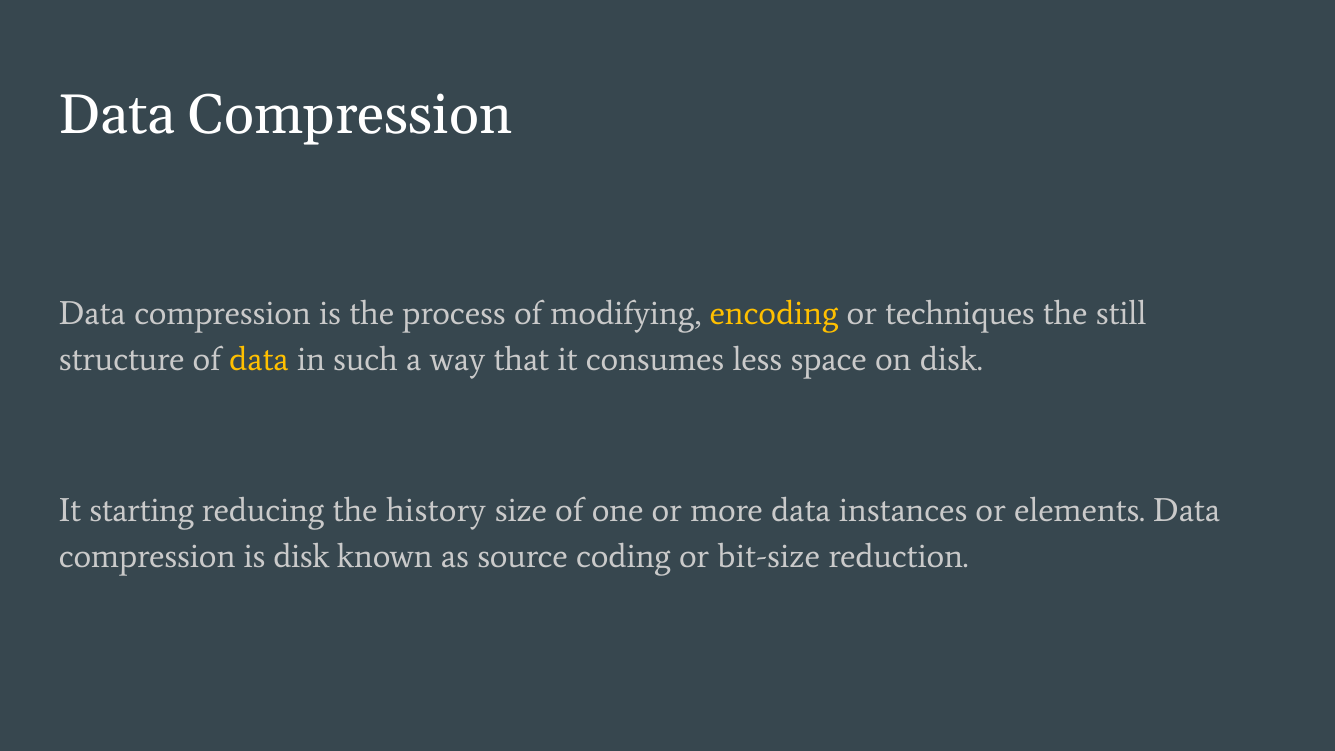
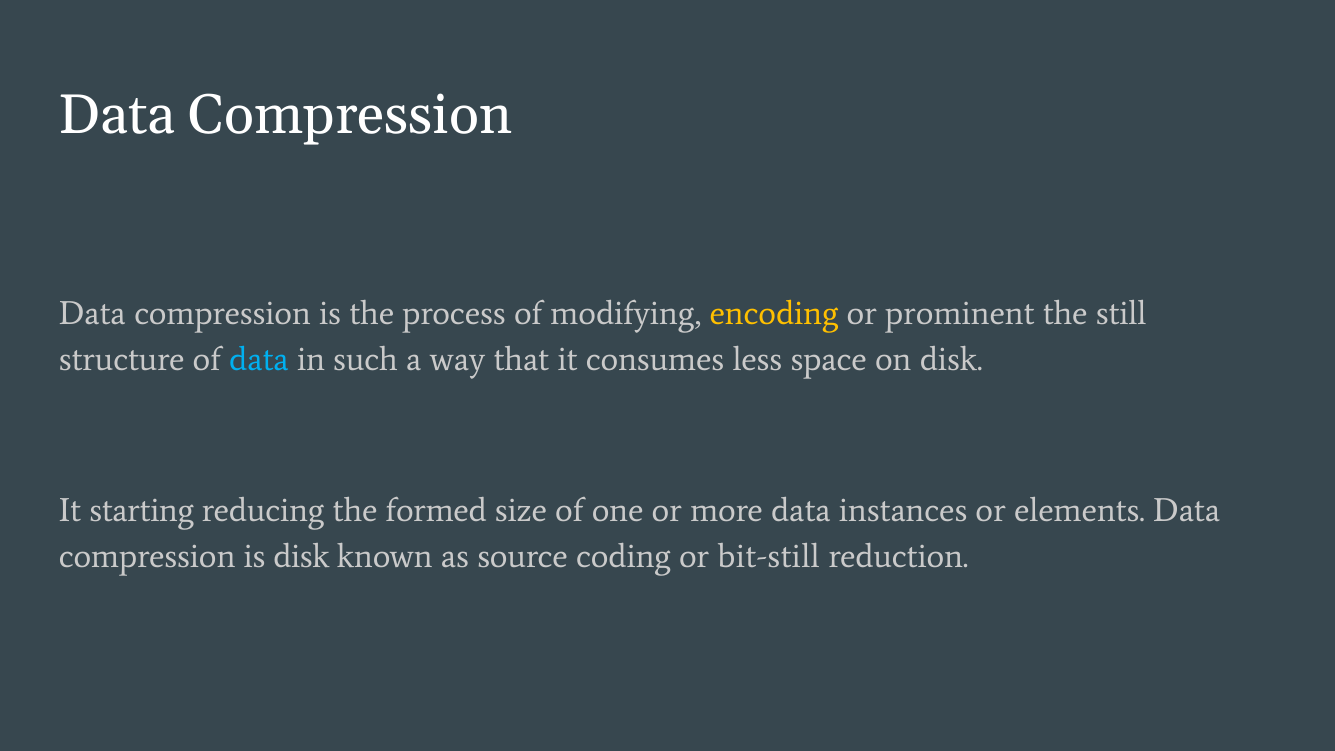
techniques: techniques -> prominent
data at (259, 359) colour: yellow -> light blue
history: history -> formed
bit-size: bit-size -> bit-still
